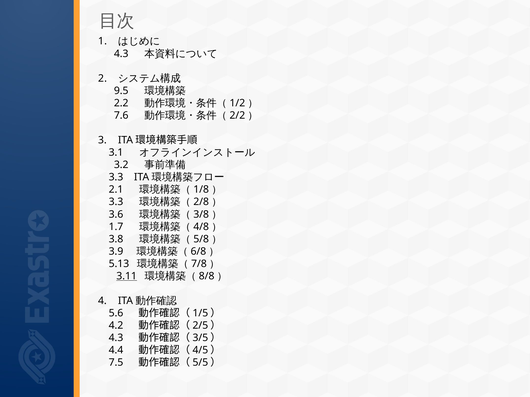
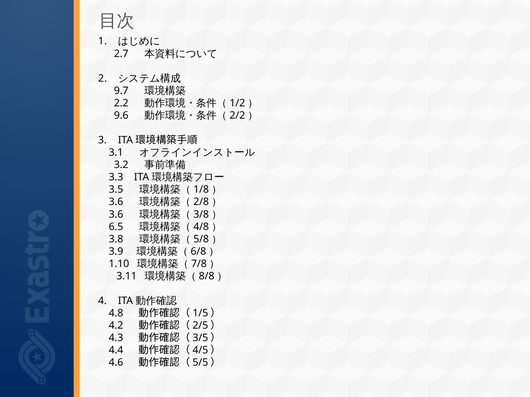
4.3 at (121, 54): 4.3 -> 2.7
9.5: 9.5 -> 9.7
7.6: 7.6 -> 9.6
2.1: 2.1 -> 3.5
3.3 at (116, 202): 3.3 -> 3.6
1.7: 1.7 -> 6.5
5.13: 5.13 -> 1.10
3.11 underline: present -> none
5.6: 5.6 -> 4.8
7.5: 7.5 -> 4.6
